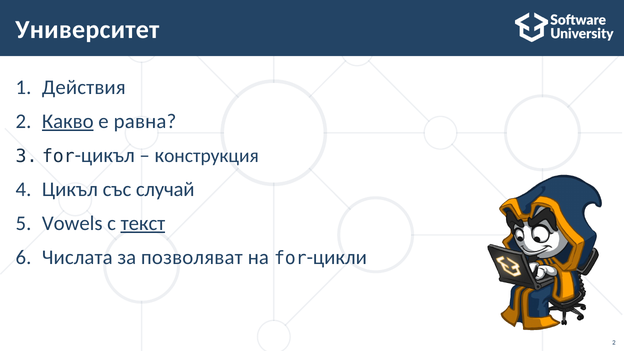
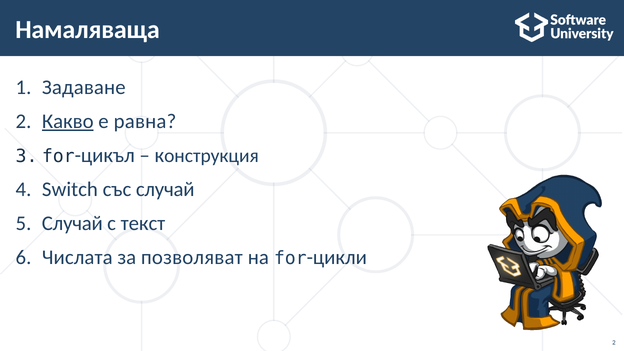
Университет: Университет -> Намаляваща
Действия: Действия -> Задаване
Цикъл at (70, 189): Цикъл -> Switch
Vowels at (72, 223): Vowels -> Случай
текст underline: present -> none
